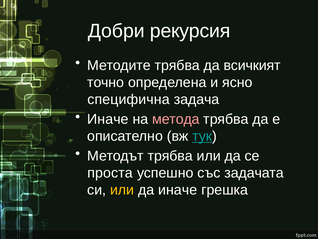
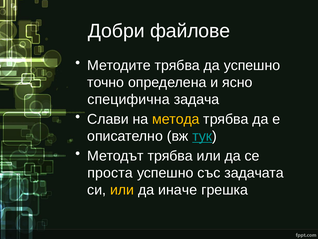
рекурсия: рекурсия -> файлове
да всичкият: всичкият -> успешно
Иначе at (108, 119): Иначе -> Слави
метода colour: pink -> yellow
